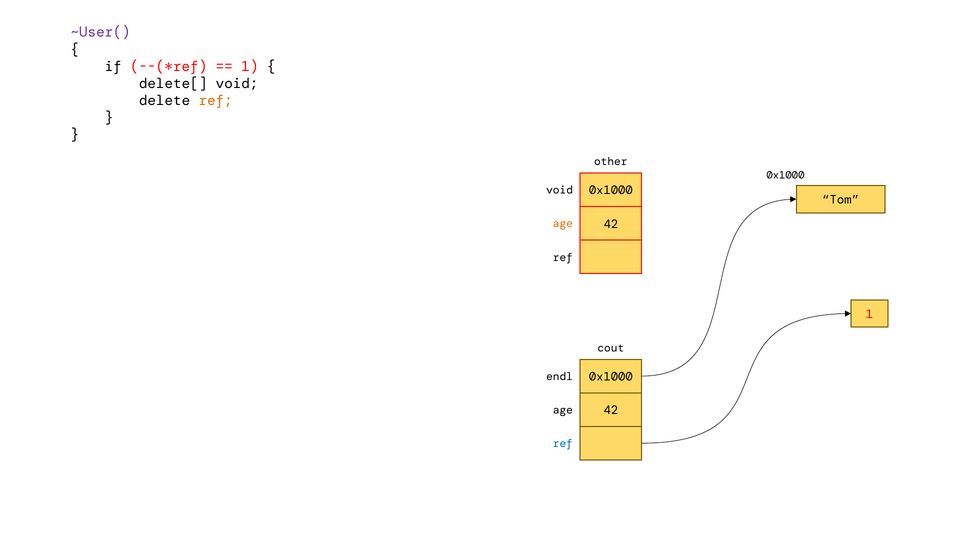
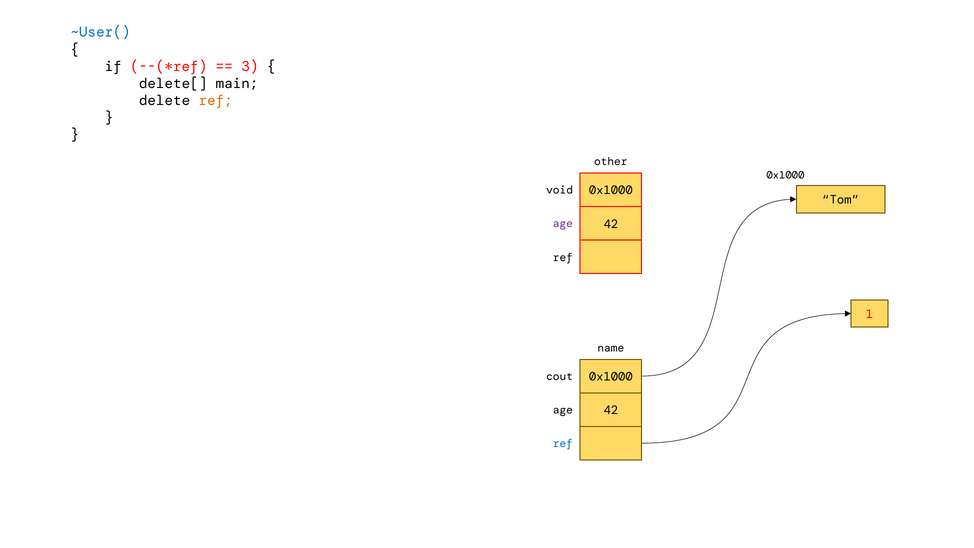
~User( colour: purple -> blue
1 at (250, 66): 1 -> 3
delete[ void: void -> main
age at (563, 224) colour: orange -> purple
cout: cout -> name
endl: endl -> cout
